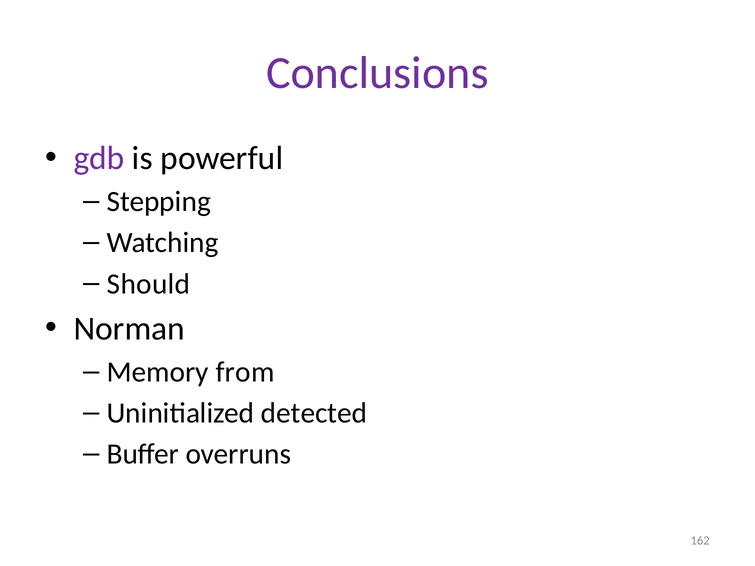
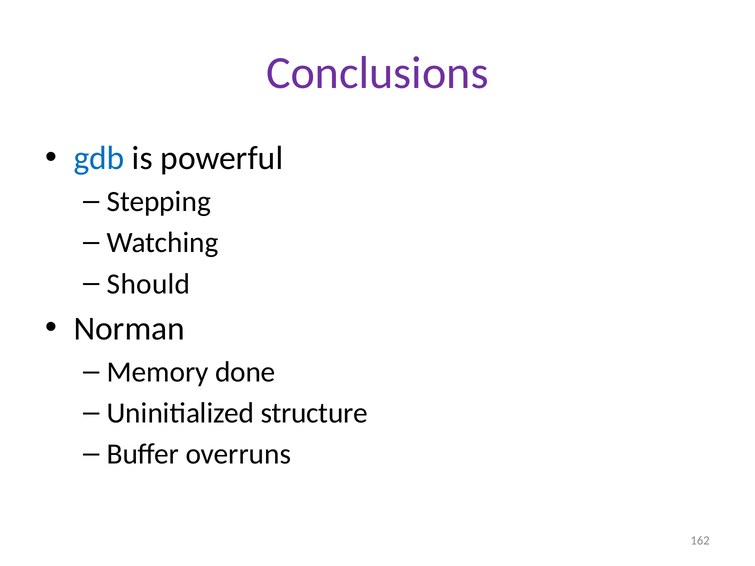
gdb colour: purple -> blue
from: from -> done
detected: detected -> structure
